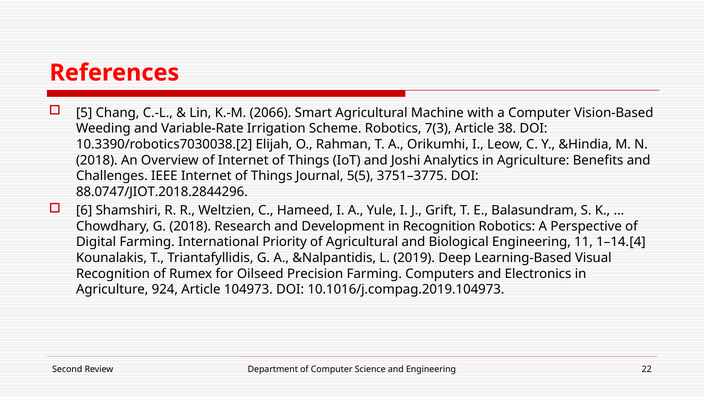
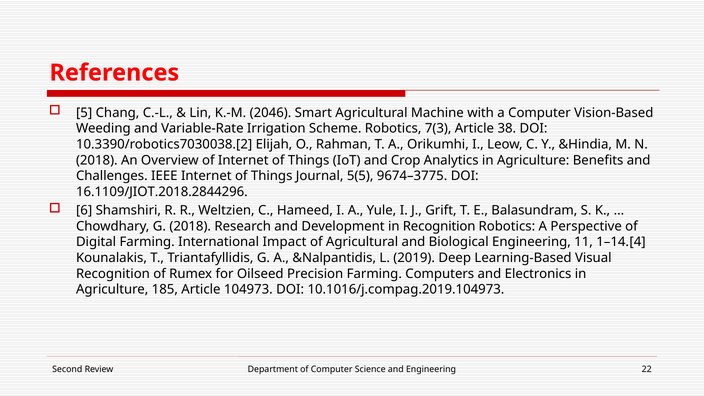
2066: 2066 -> 2046
Joshi: Joshi -> Crop
3751–3775: 3751–3775 -> 9674–3775
88.0747/JIOT.2018.2844296: 88.0747/JIOT.2018.2844296 -> 16.1109/JIOT.2018.2844296
Priority: Priority -> Impact
924: 924 -> 185
